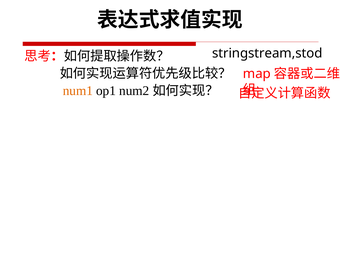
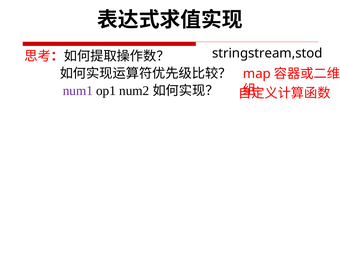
num1 colour: orange -> purple
